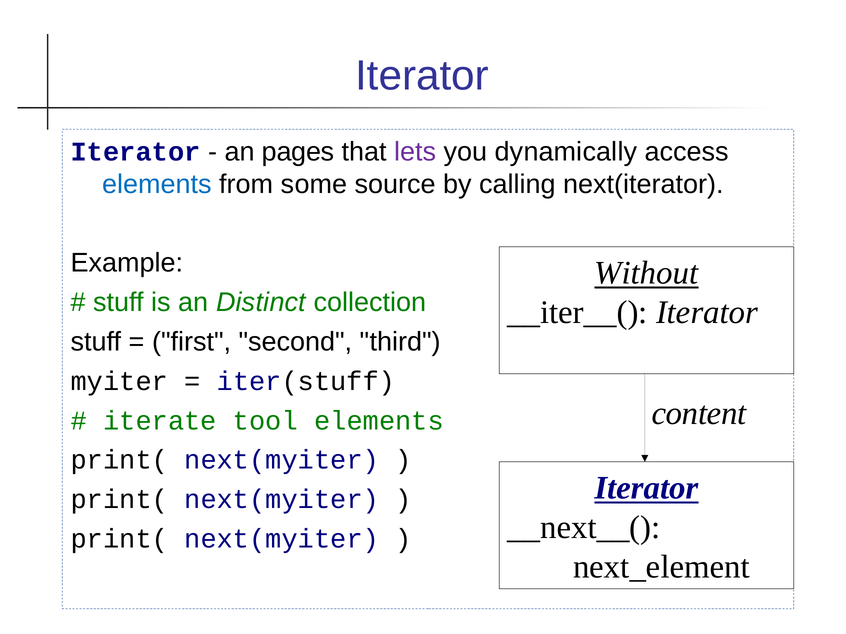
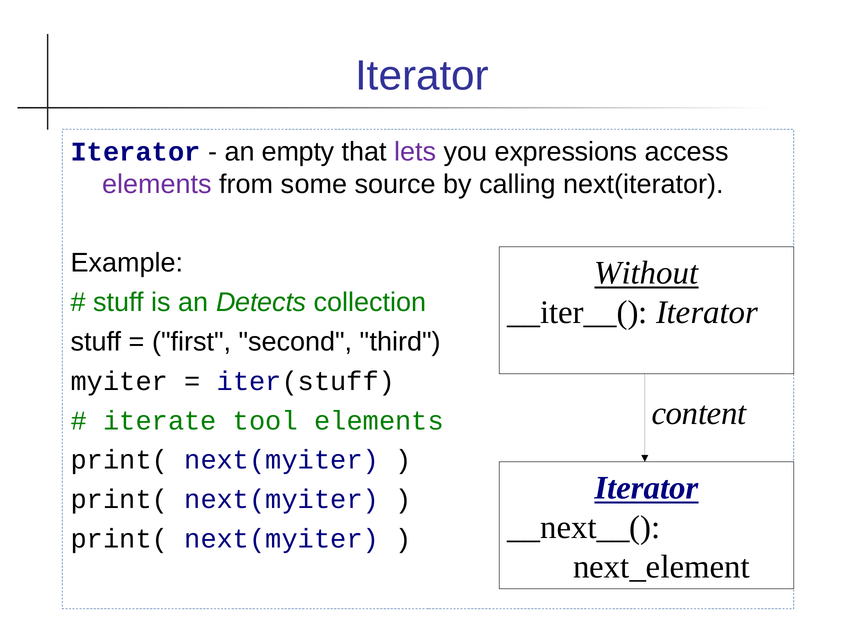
pages: pages -> empty
dynamically: dynamically -> expressions
elements at (157, 184) colour: blue -> purple
Distinct: Distinct -> Detects
